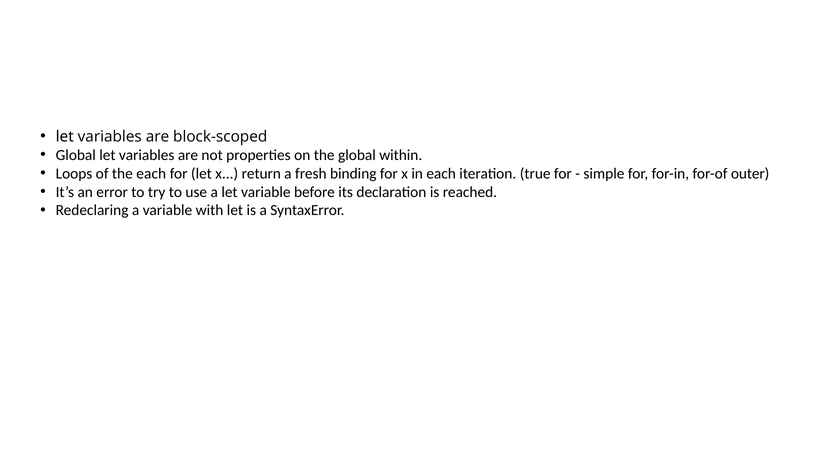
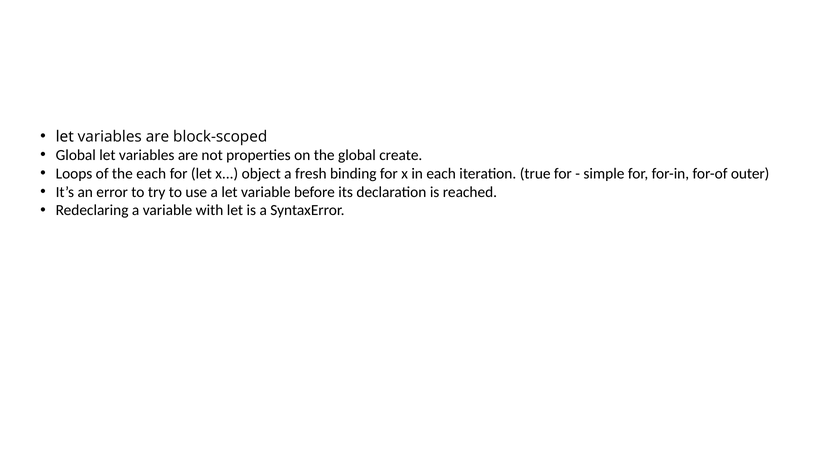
within: within -> create
return: return -> object
